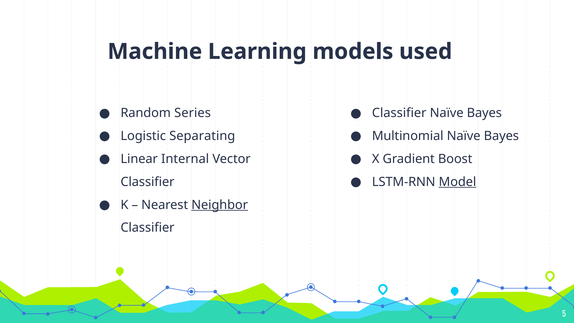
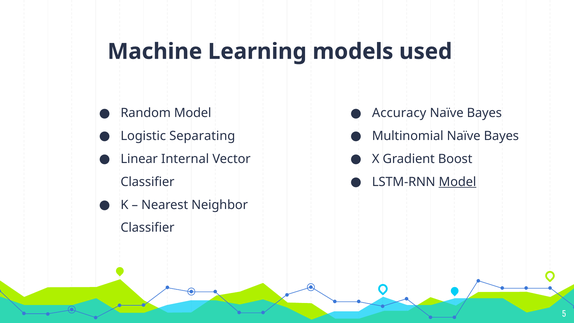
Random Series: Series -> Model
Classifier at (399, 113): Classifier -> Accuracy
Neighbor underline: present -> none
